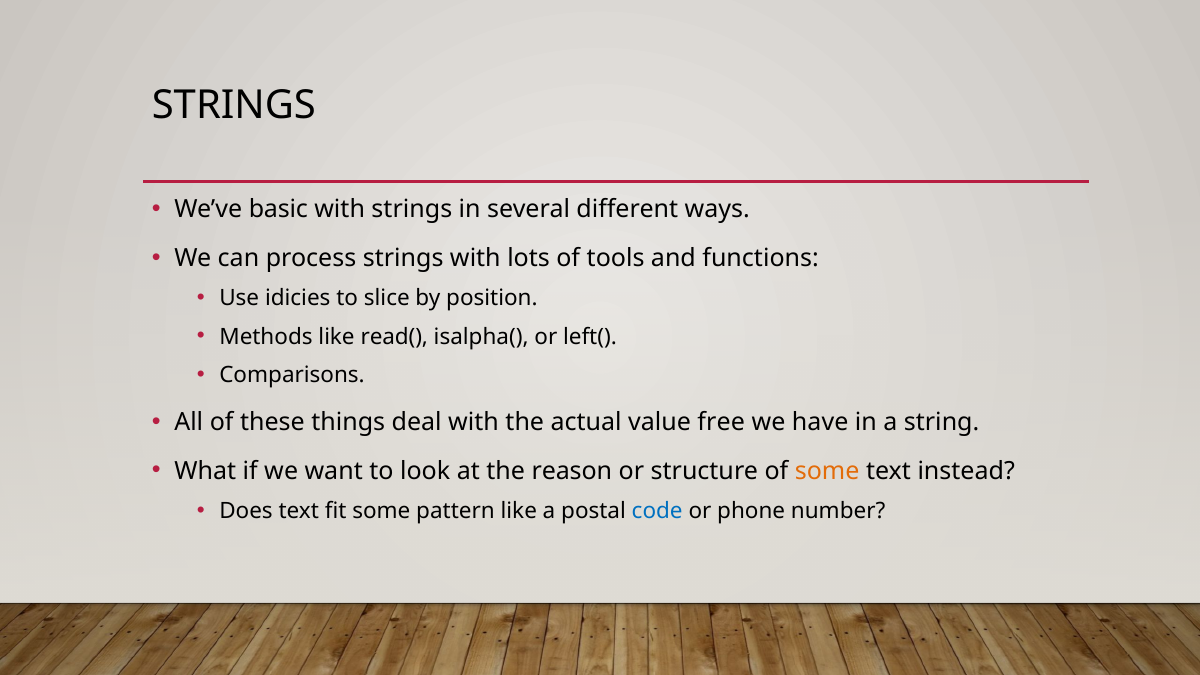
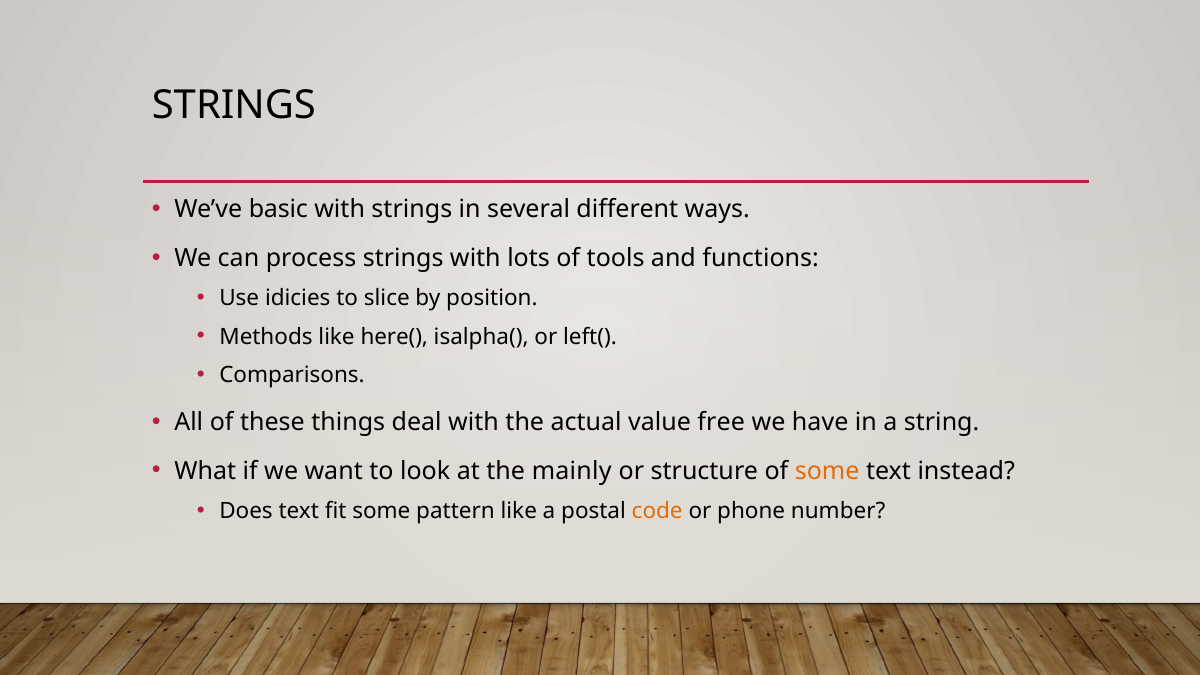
read(: read( -> here(
reason: reason -> mainly
code colour: blue -> orange
